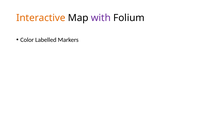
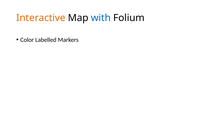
with colour: purple -> blue
